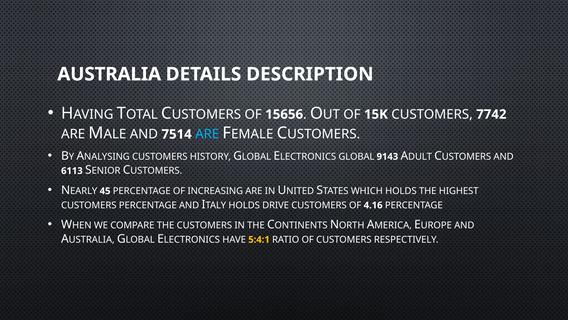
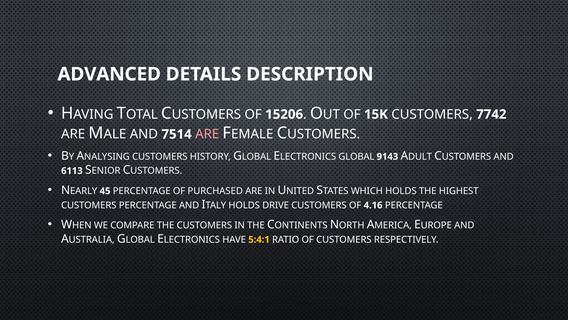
AUSTRALIA: AUSTRALIA -> ADVANCED
15656: 15656 -> 15206
ARE at (207, 134) colour: light blue -> pink
INCREASING: INCREASING -> PURCHASED
